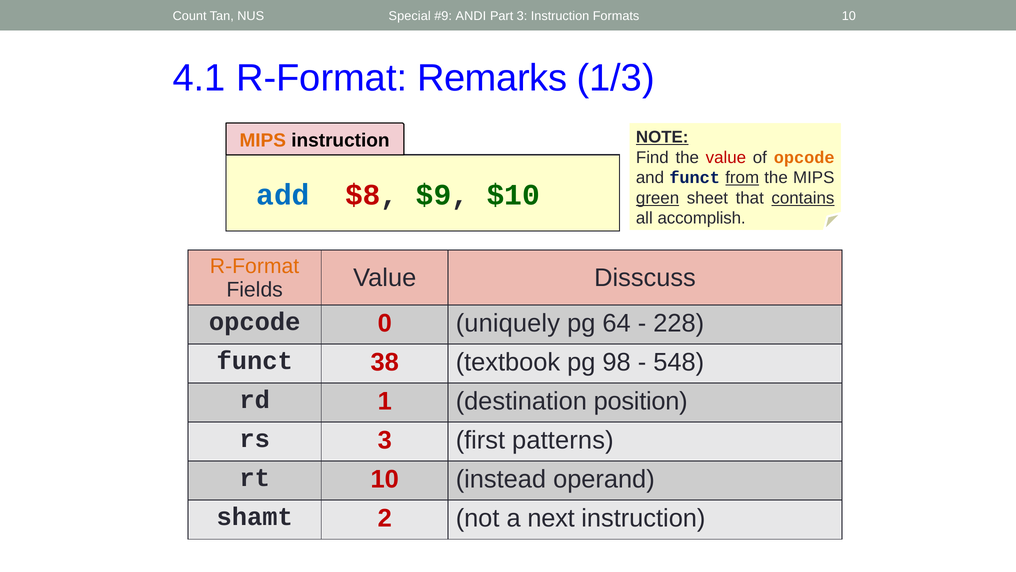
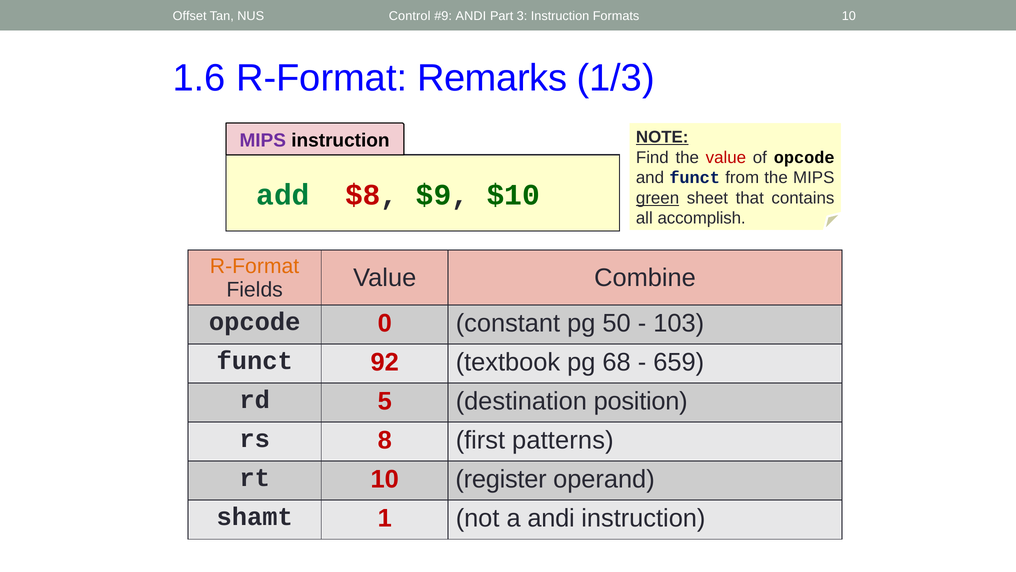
Count: Count -> Offset
Special: Special -> Control
4.1: 4.1 -> 1.6
MIPS at (263, 140) colour: orange -> purple
opcode at (804, 157) colour: orange -> black
from underline: present -> none
add colour: blue -> green
contains underline: present -> none
Disscuss: Disscuss -> Combine
uniquely: uniquely -> constant
64: 64 -> 50
228: 228 -> 103
38: 38 -> 92
98: 98 -> 68
548: 548 -> 659
1: 1 -> 5
rs 3: 3 -> 8
instead: instead -> register
2: 2 -> 1
a next: next -> andi
